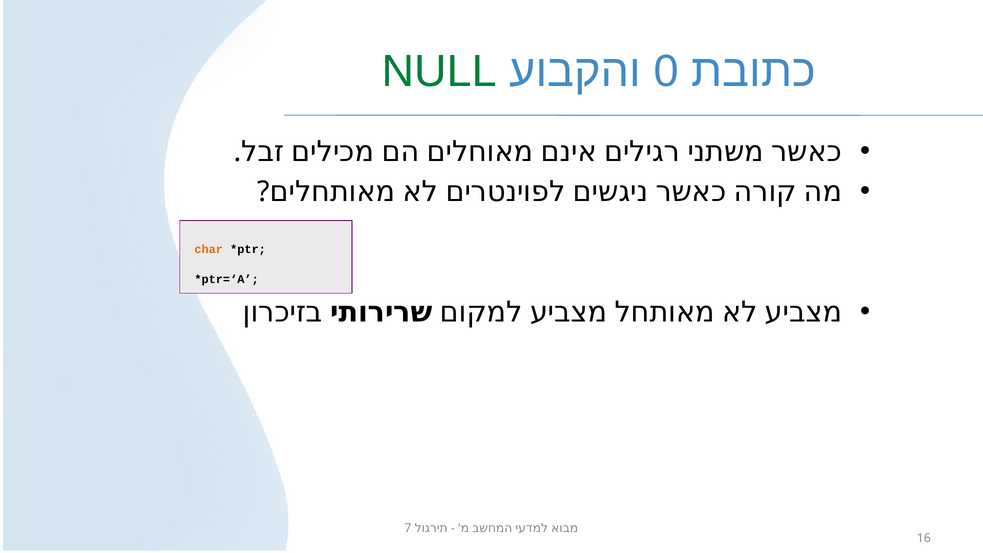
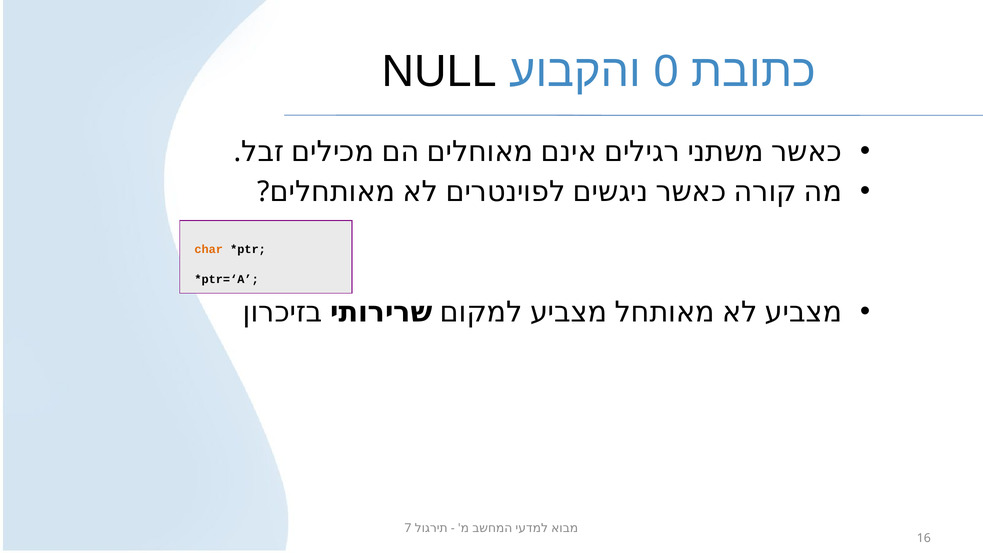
NULL colour: green -> black
